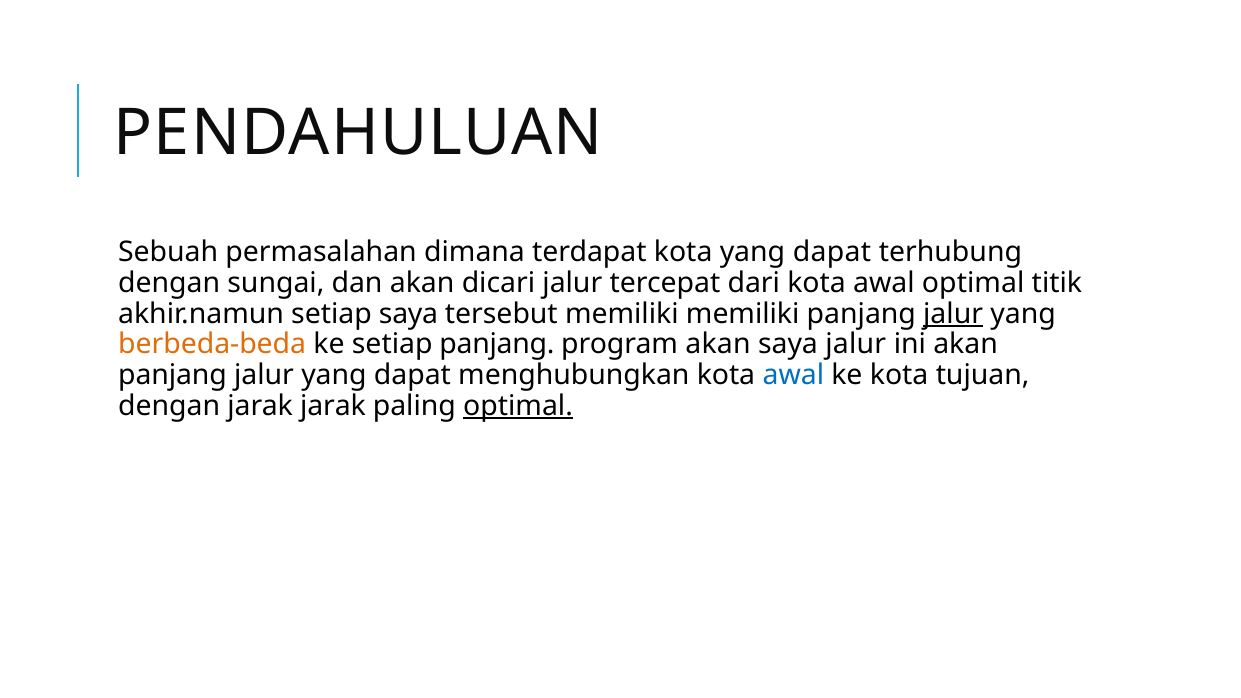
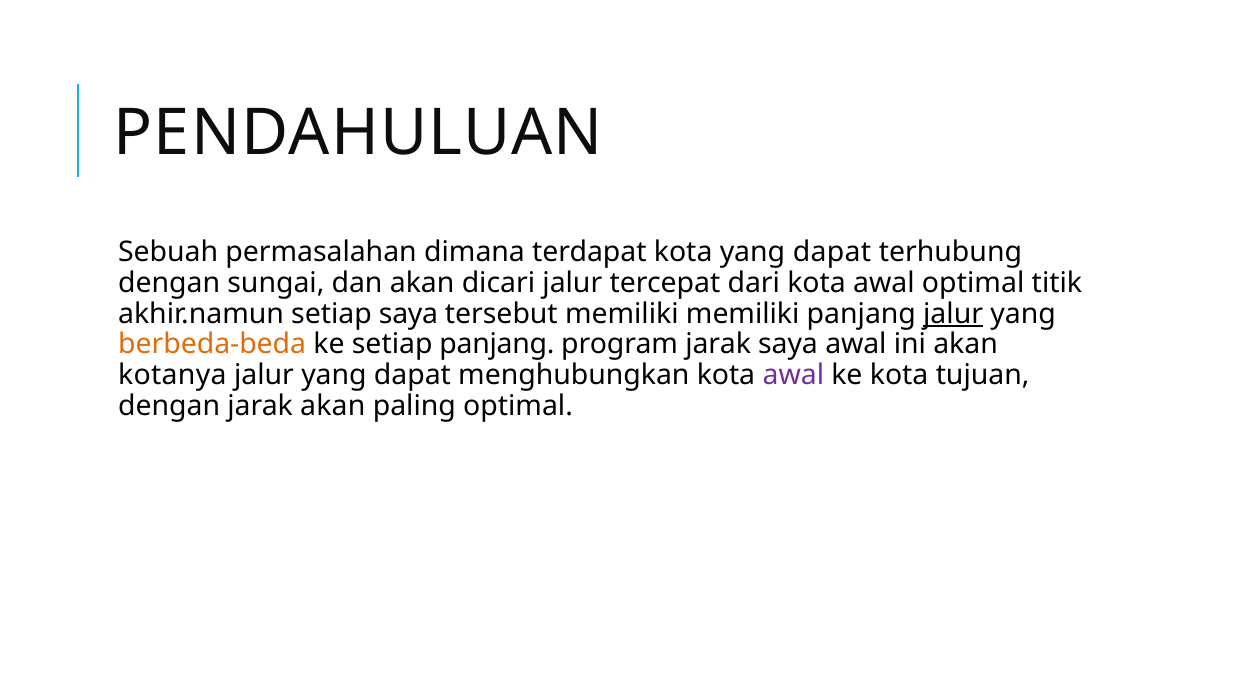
program akan: akan -> jarak
saya jalur: jalur -> awal
panjang at (173, 375): panjang -> kotanya
awal at (793, 375) colour: blue -> purple
jarak jarak: jarak -> akan
optimal at (518, 406) underline: present -> none
